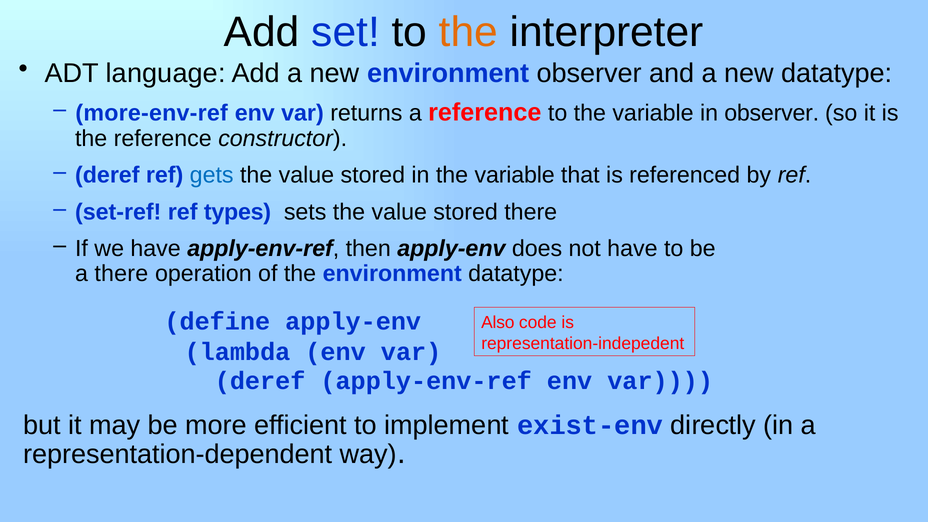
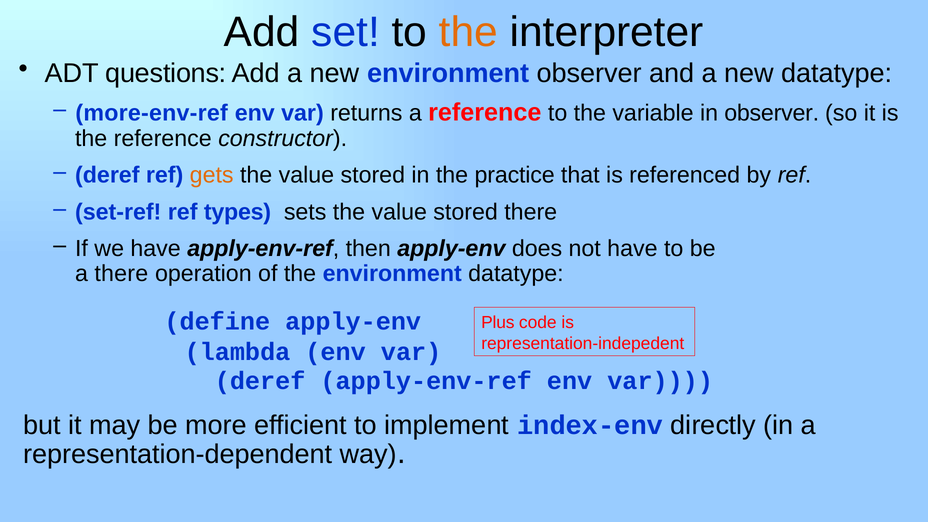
language: language -> questions
gets colour: blue -> orange
in the variable: variable -> practice
Also: Also -> Plus
exist-env: exist-env -> index-env
